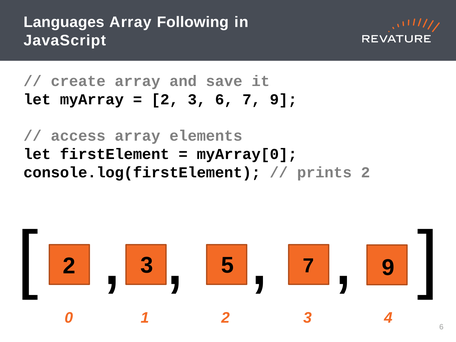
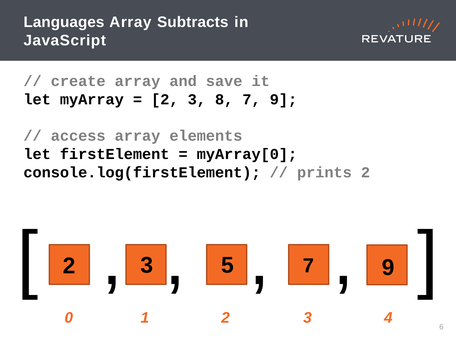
Following: Following -> Subtracts
3 6: 6 -> 8
